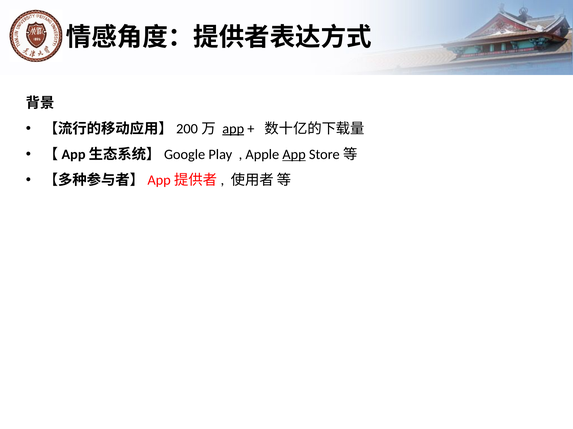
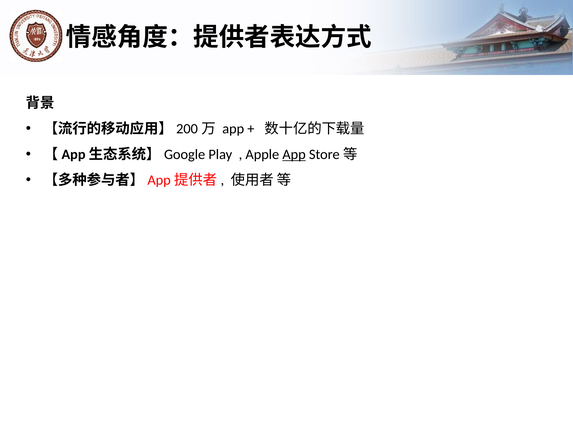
app at (233, 129) underline: present -> none
